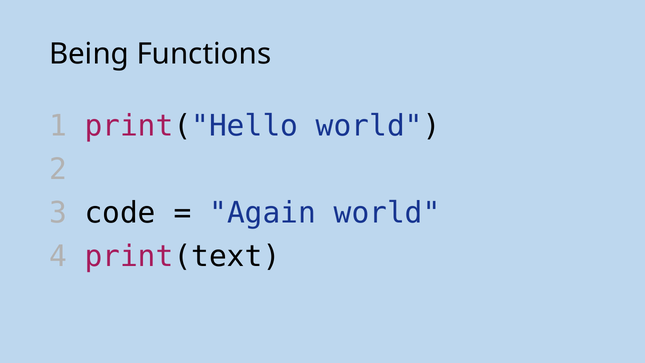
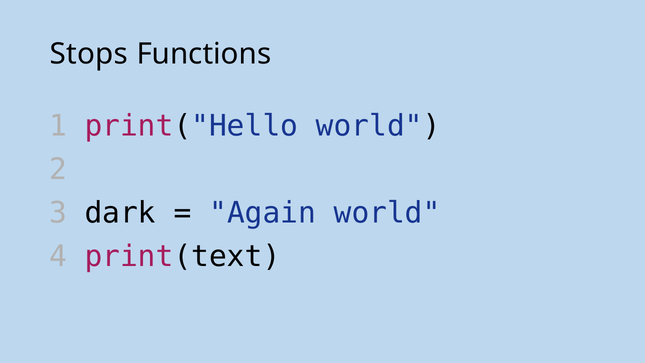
Being: Being -> Stops
code: code -> dark
